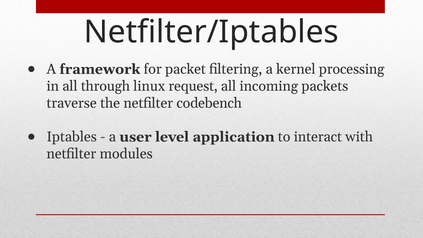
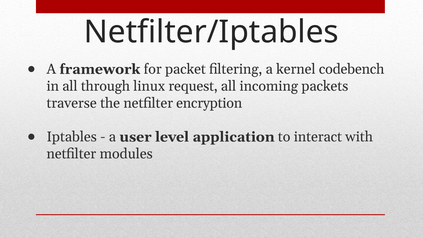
processing: processing -> codebench
codebench: codebench -> encryption
